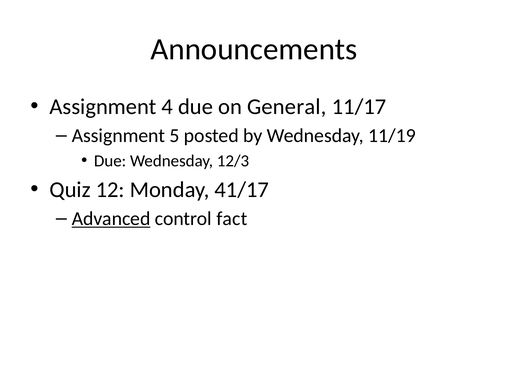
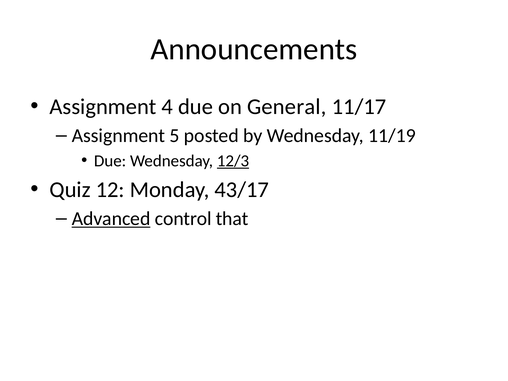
12/3 underline: none -> present
41/17: 41/17 -> 43/17
fact: fact -> that
